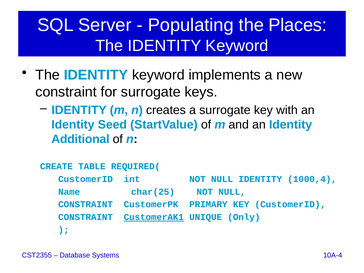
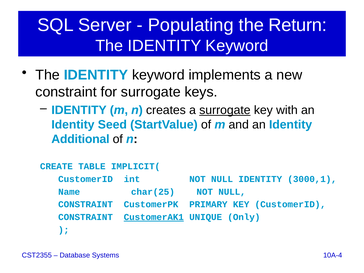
Places: Places -> Return
surrogate at (225, 110) underline: none -> present
REQUIRED(: REQUIRED( -> IMPLICIT(
1000,4: 1000,4 -> 3000,1
